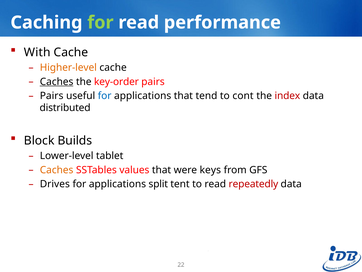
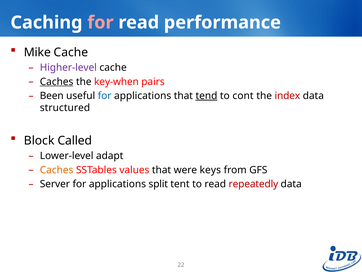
for at (100, 22) colour: light green -> pink
With: With -> Mike
Higher-level colour: orange -> purple
key-order: key-order -> key-when
Pairs at (52, 96): Pairs -> Been
tend underline: none -> present
distributed: distributed -> structured
Builds: Builds -> Called
tablet: tablet -> adapt
Drives: Drives -> Server
